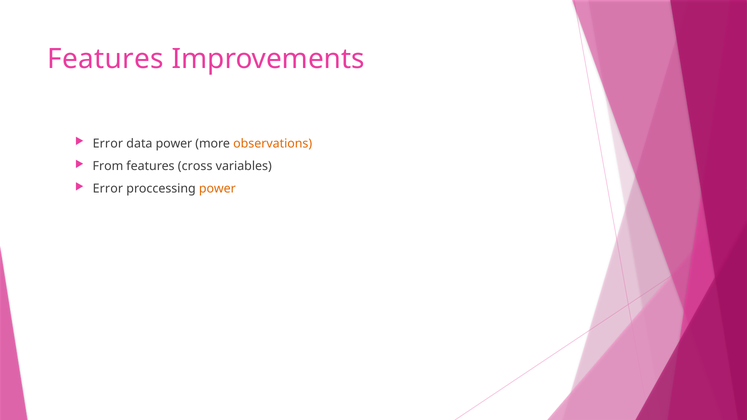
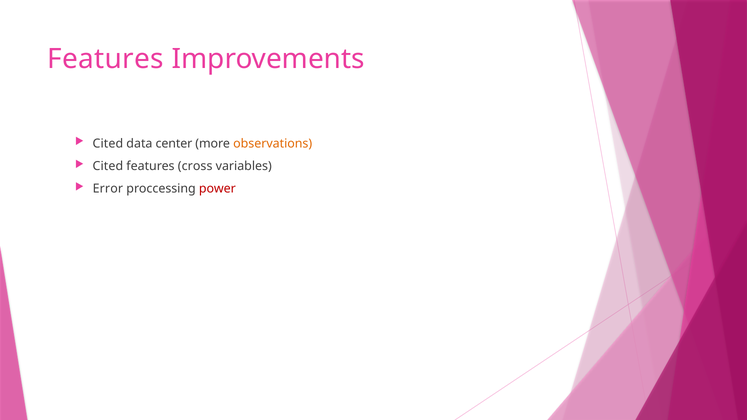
Error at (108, 144): Error -> Cited
data power: power -> center
From at (108, 166): From -> Cited
power at (217, 189) colour: orange -> red
